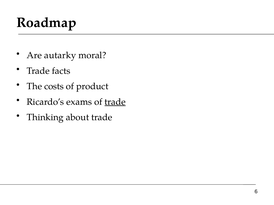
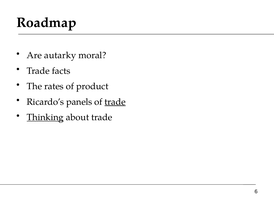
costs: costs -> rates
exams: exams -> panels
Thinking underline: none -> present
